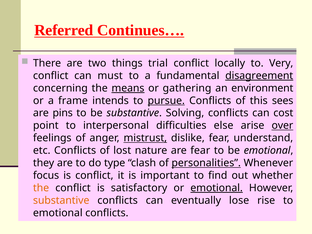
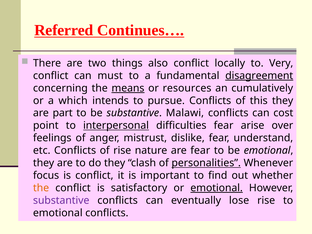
trial: trial -> also
gathering: gathering -> resources
environment: environment -> cumulatively
frame: frame -> which
pursue underline: present -> none
this sees: sees -> they
pins: pins -> part
Solving: Solving -> Malawi
interpersonal underline: none -> present
difficulties else: else -> fear
over underline: present -> none
mistrust underline: present -> none
of lost: lost -> rise
do type: type -> they
substantive at (61, 200) colour: orange -> purple
